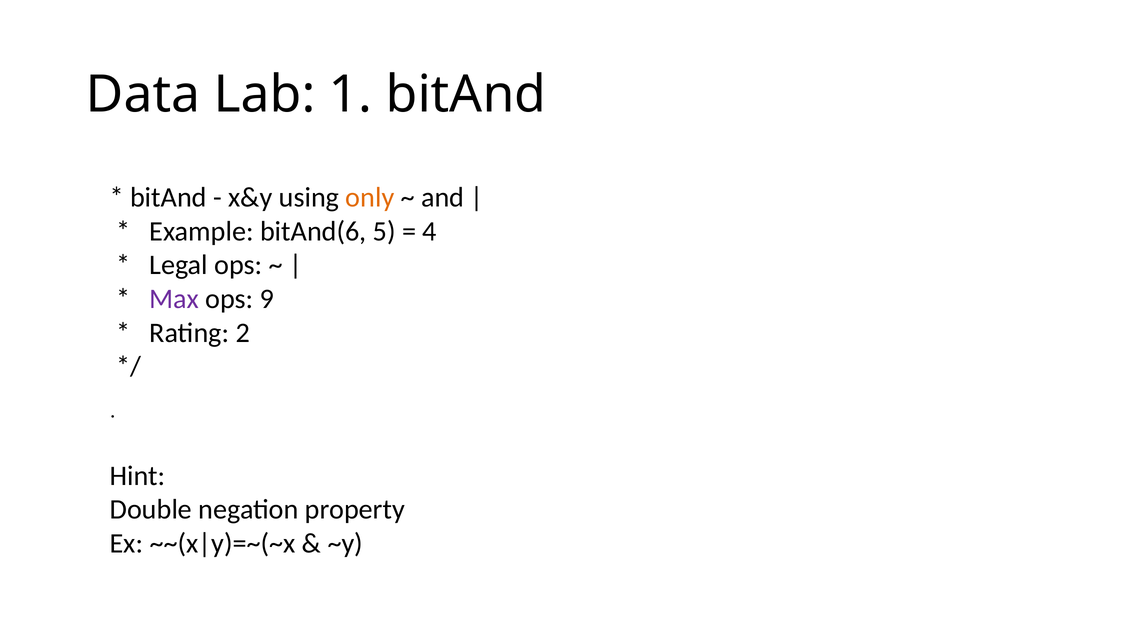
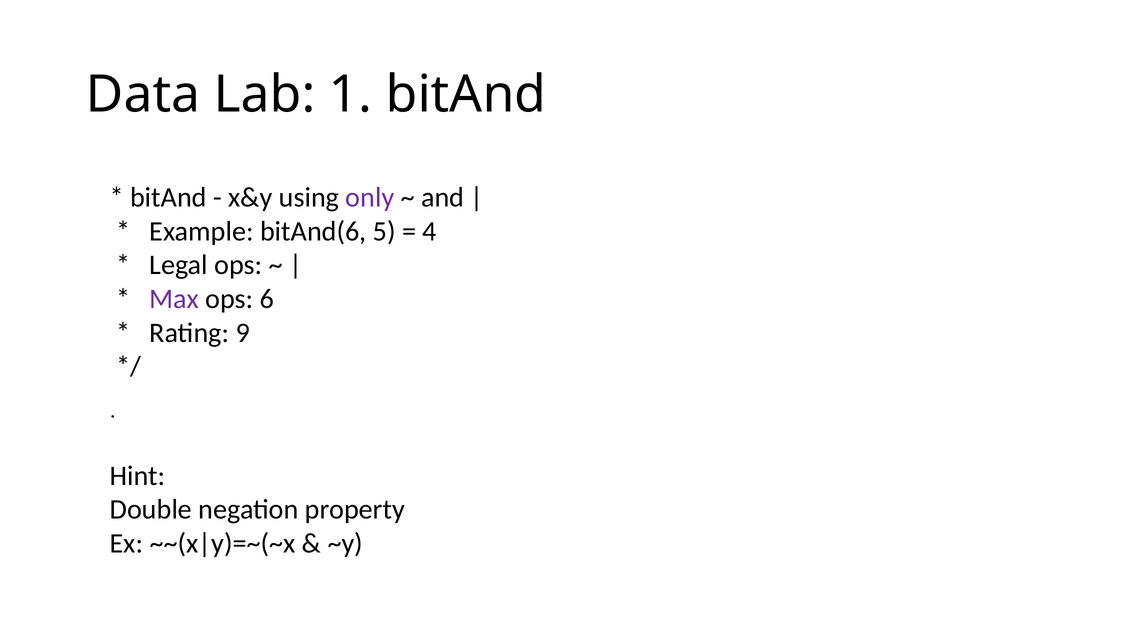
only colour: orange -> purple
9: 9 -> 6
2: 2 -> 9
